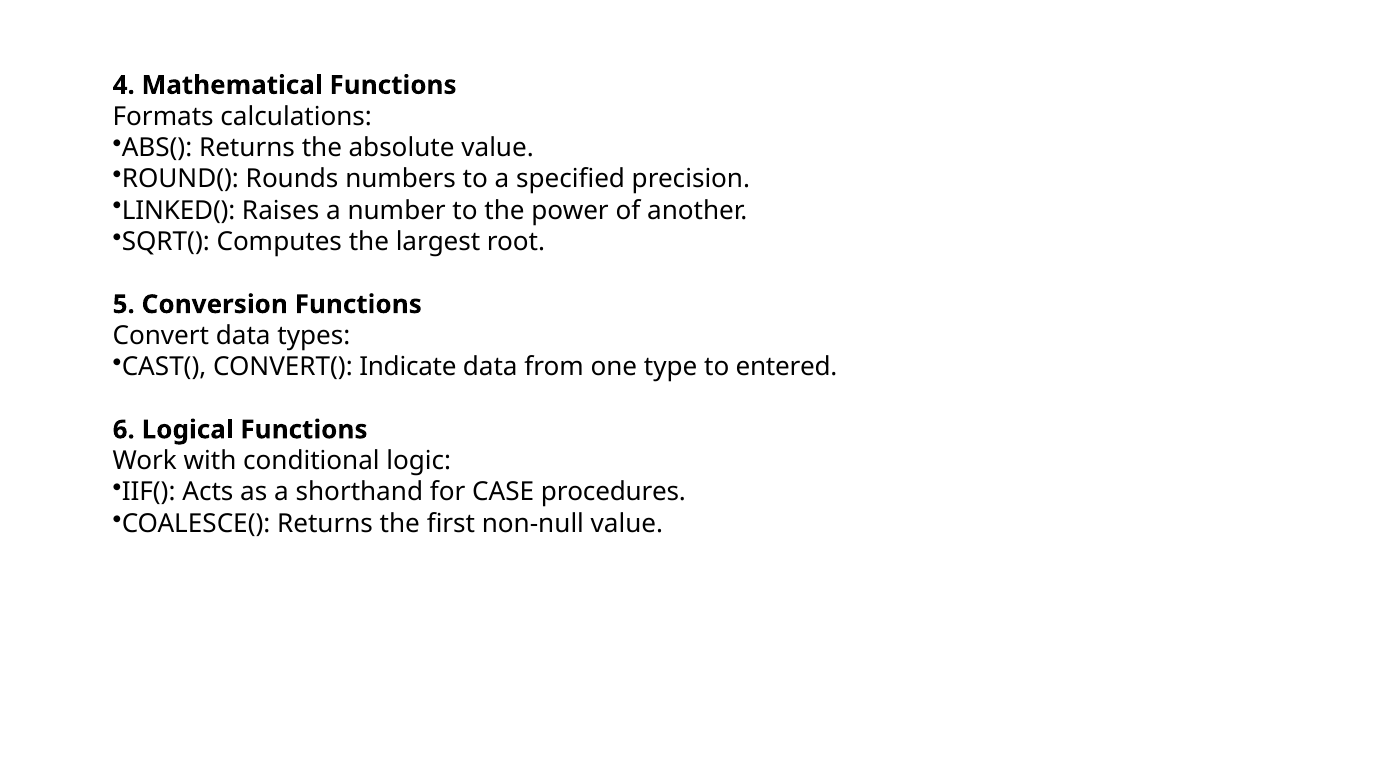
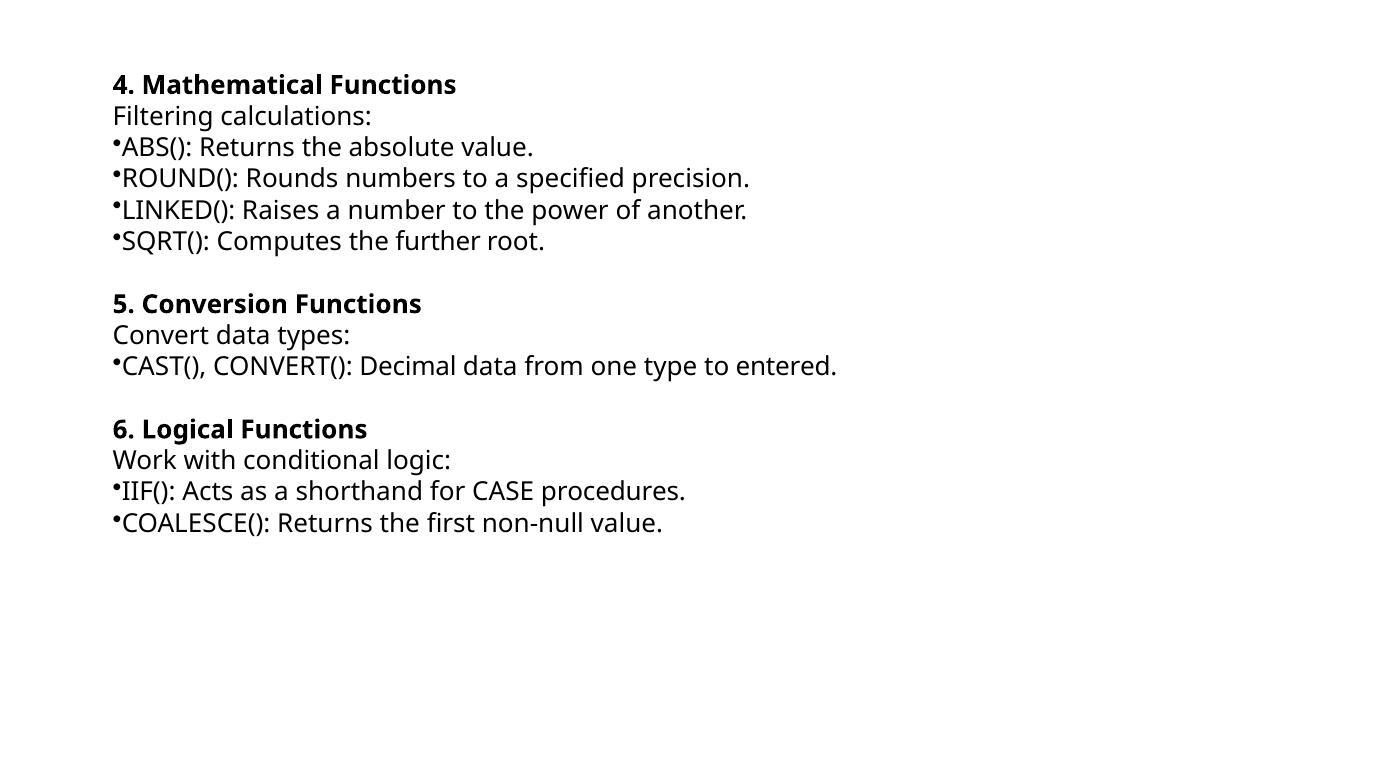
Formats: Formats -> Filtering
largest: largest -> further
Indicate: Indicate -> Decimal
